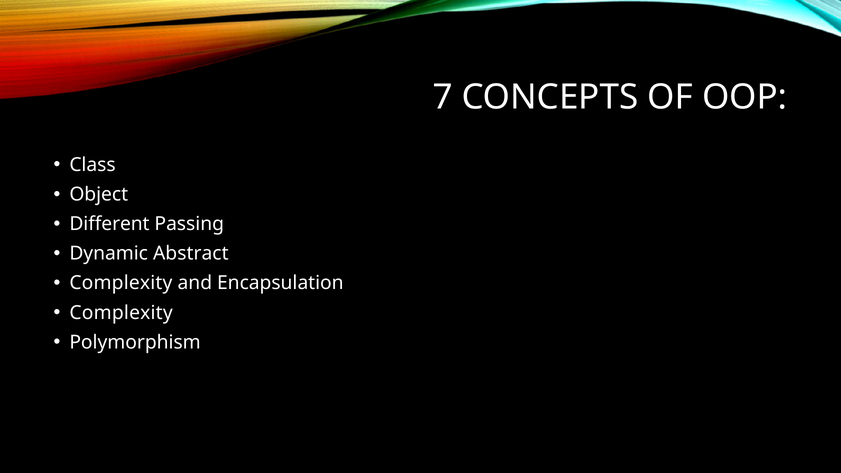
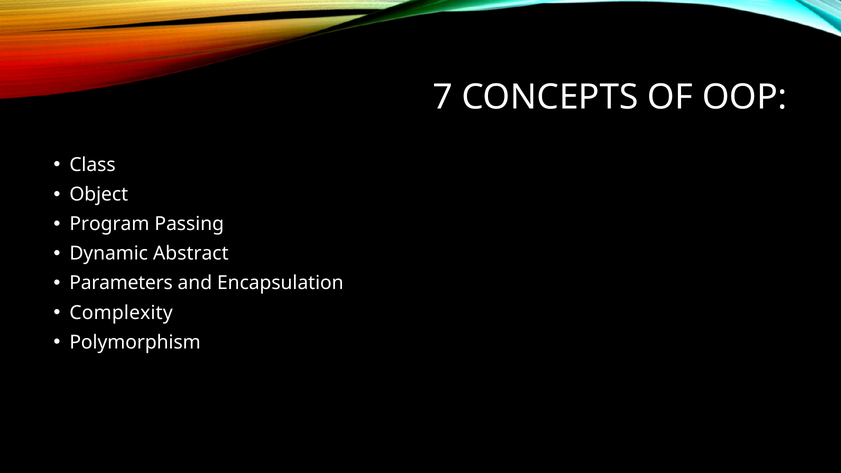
Different: Different -> Program
Complexity at (121, 283): Complexity -> Parameters
